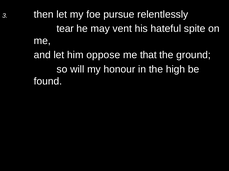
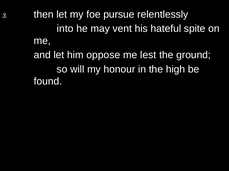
tear: tear -> into
that: that -> lest
